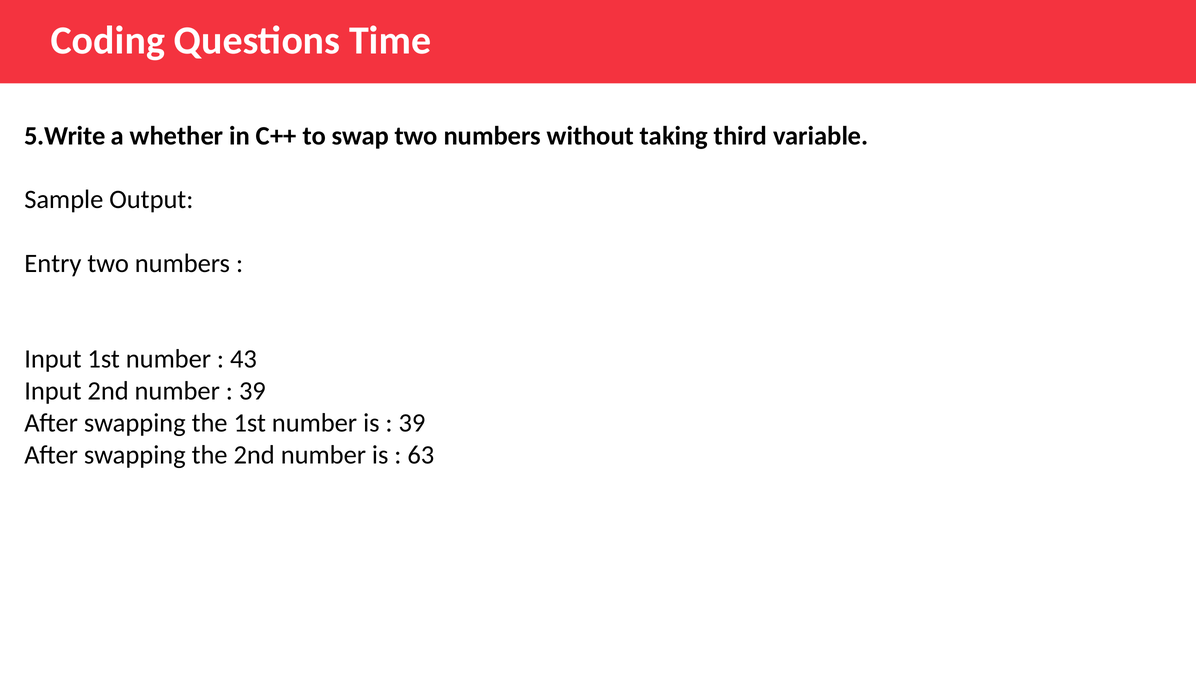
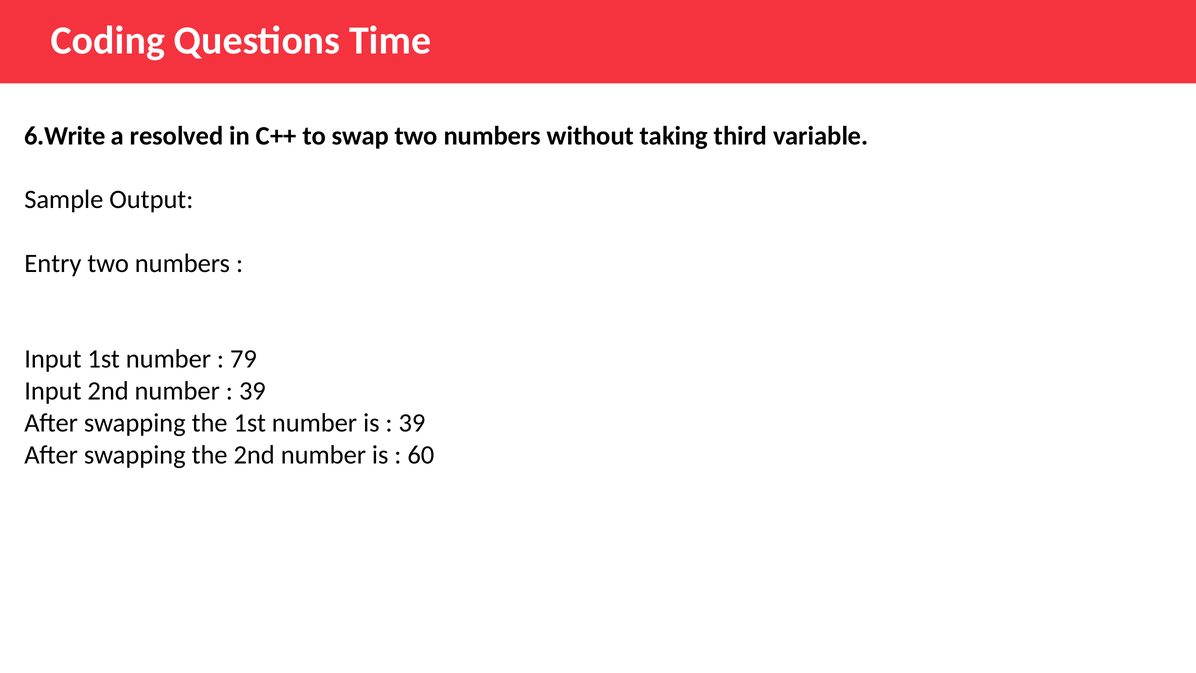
5.Write: 5.Write -> 6.Write
whether: whether -> resolved
43: 43 -> 79
63: 63 -> 60
